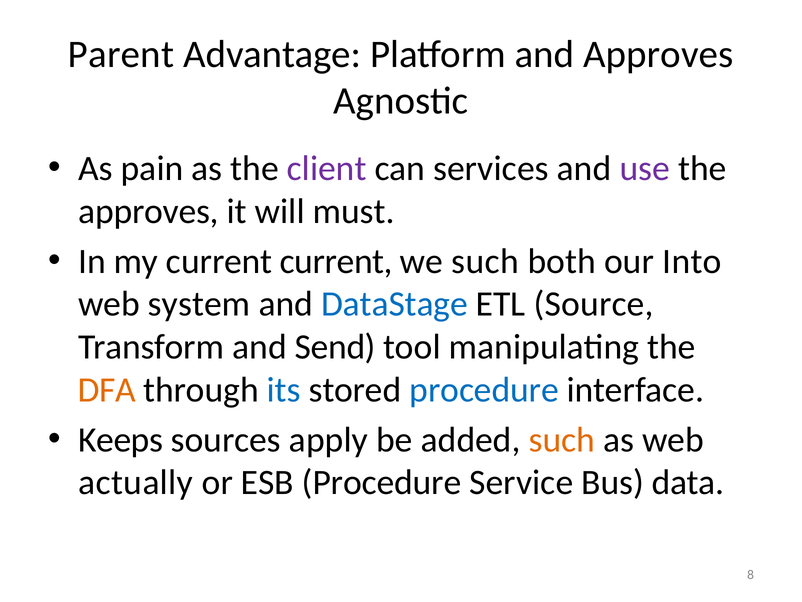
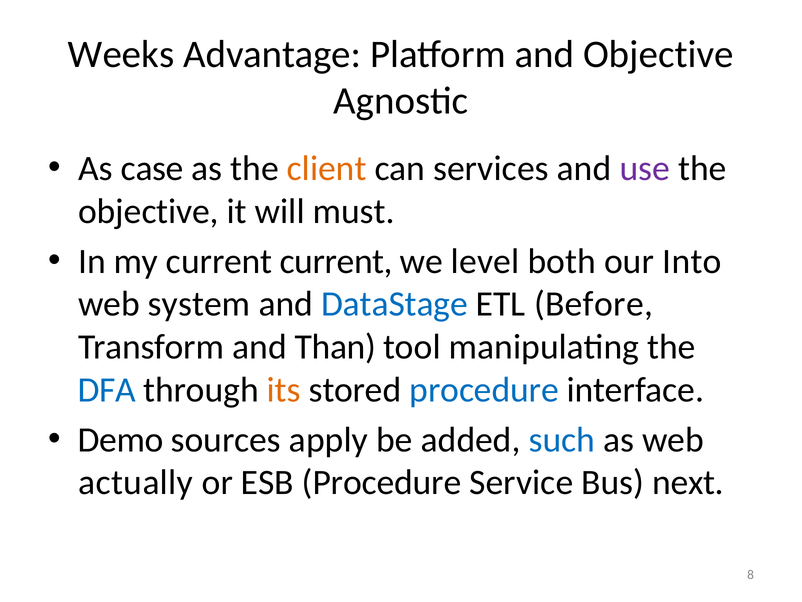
Parent: Parent -> Weeks
and Approves: Approves -> Objective
pain: pain -> case
client colour: purple -> orange
approves at (149, 211): approves -> objective
we such: such -> level
Source: Source -> Before
Send: Send -> Than
DFA colour: orange -> blue
its colour: blue -> orange
Keeps: Keeps -> Demo
such at (562, 439) colour: orange -> blue
data: data -> next
